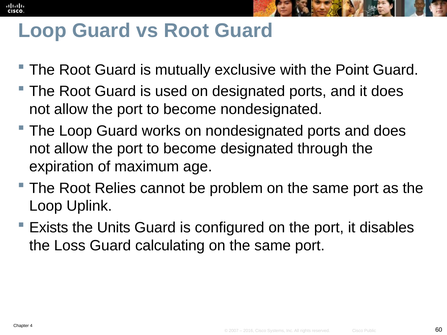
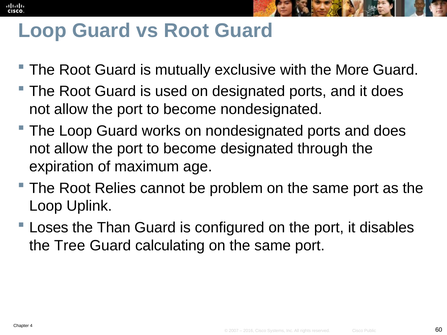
Point: Point -> More
Exists: Exists -> Loses
Units: Units -> Than
Loss: Loss -> Tree
